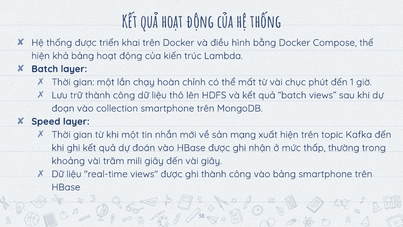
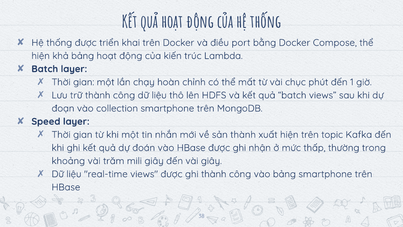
hình: hình -> port
sản mạng: mạng -> thành
